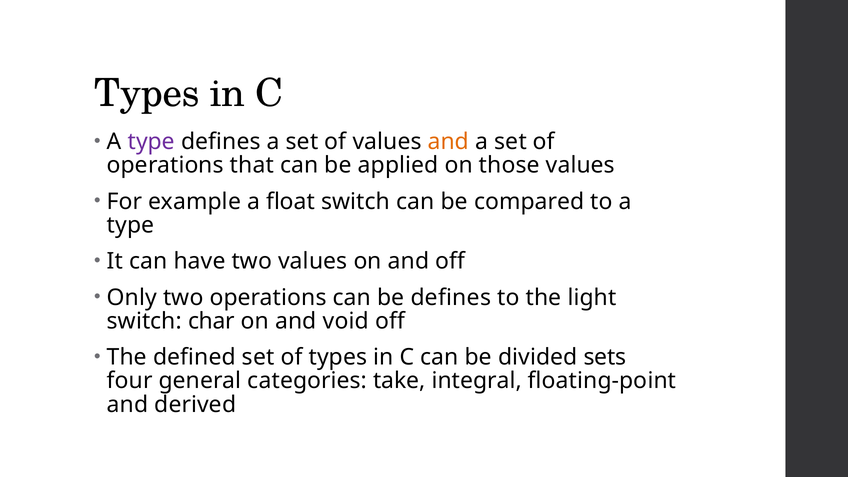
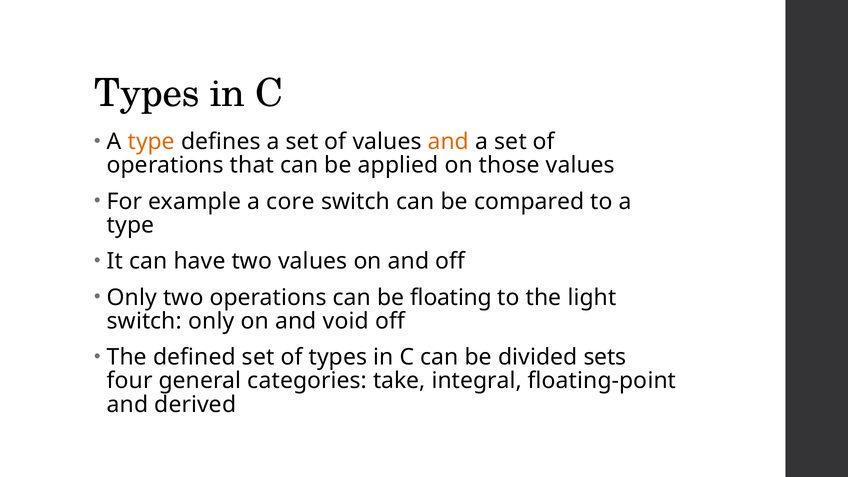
type at (151, 142) colour: purple -> orange
float: float -> core
be defines: defines -> floating
switch char: char -> only
